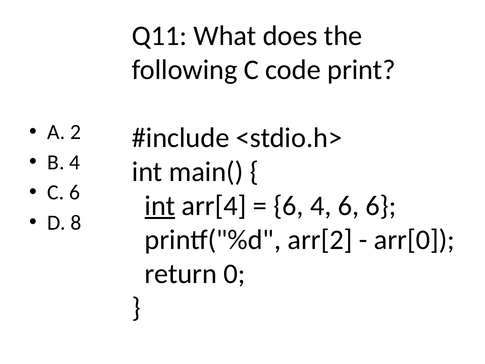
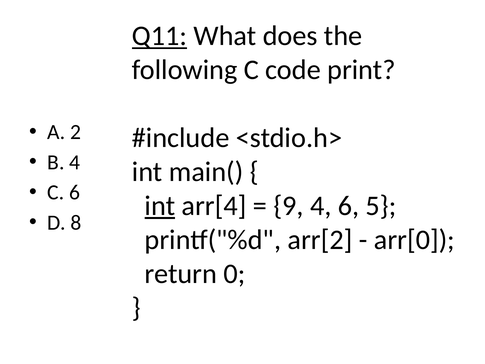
Q11 underline: none -> present
6 at (289, 206): 6 -> 9
6 6: 6 -> 5
